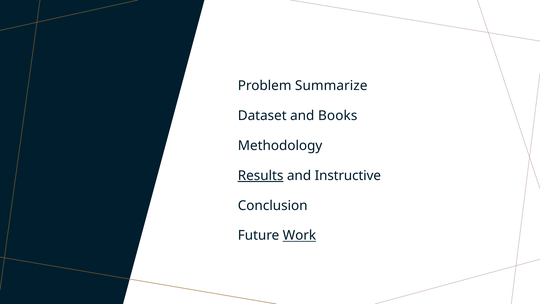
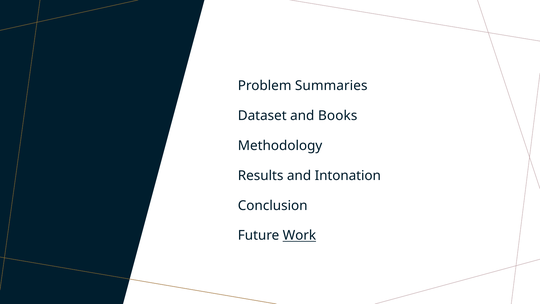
Summarize: Summarize -> Summaries
Results underline: present -> none
Instructive: Instructive -> Intonation
